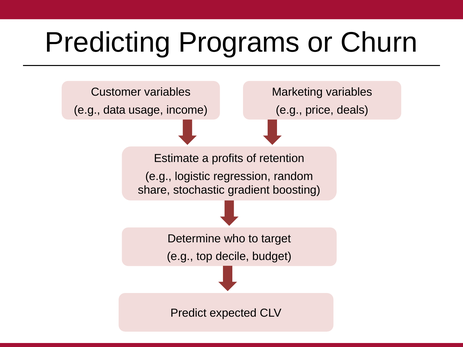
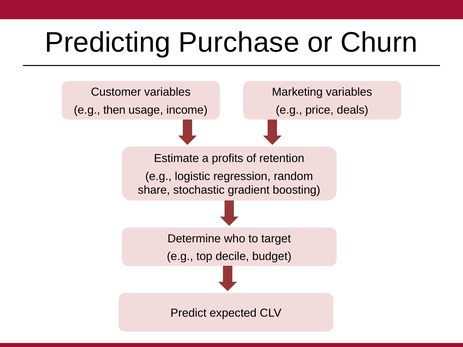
Programs: Programs -> Purchase
data: data -> then
